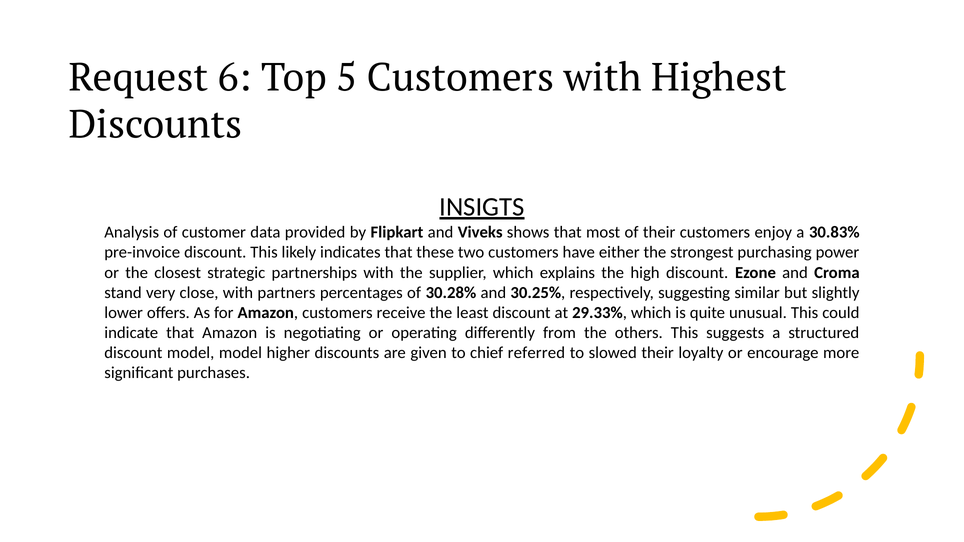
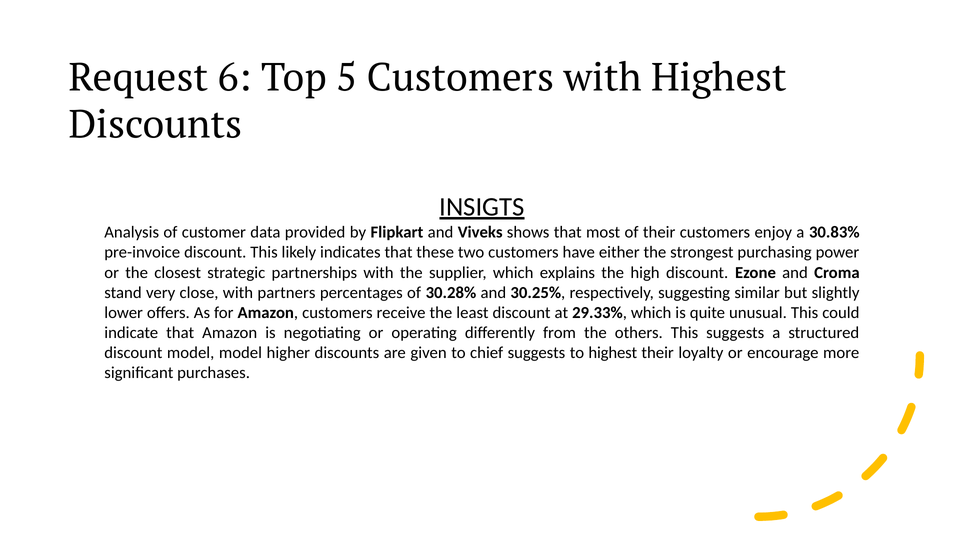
chief referred: referred -> suggests
to slowed: slowed -> highest
